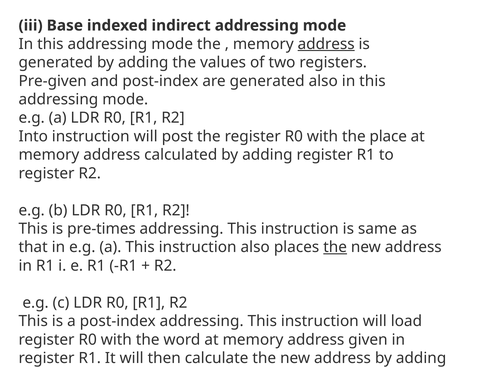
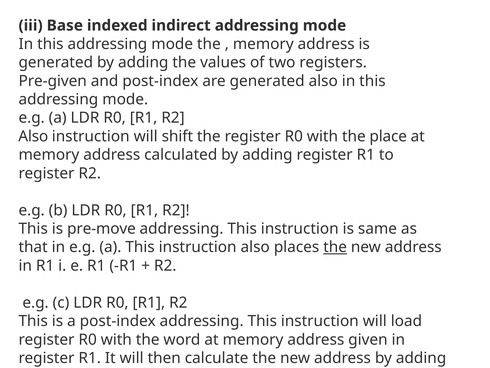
address at (326, 44) underline: present -> none
Into at (33, 136): Into -> Also
post: post -> shift
pre-times: pre-times -> pre-move
